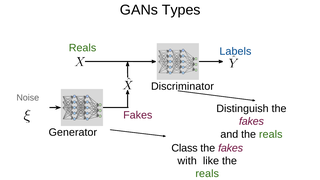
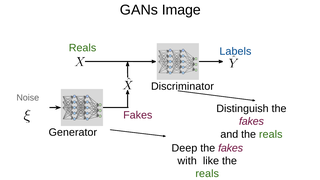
Types: Types -> Image
Class: Class -> Deep
